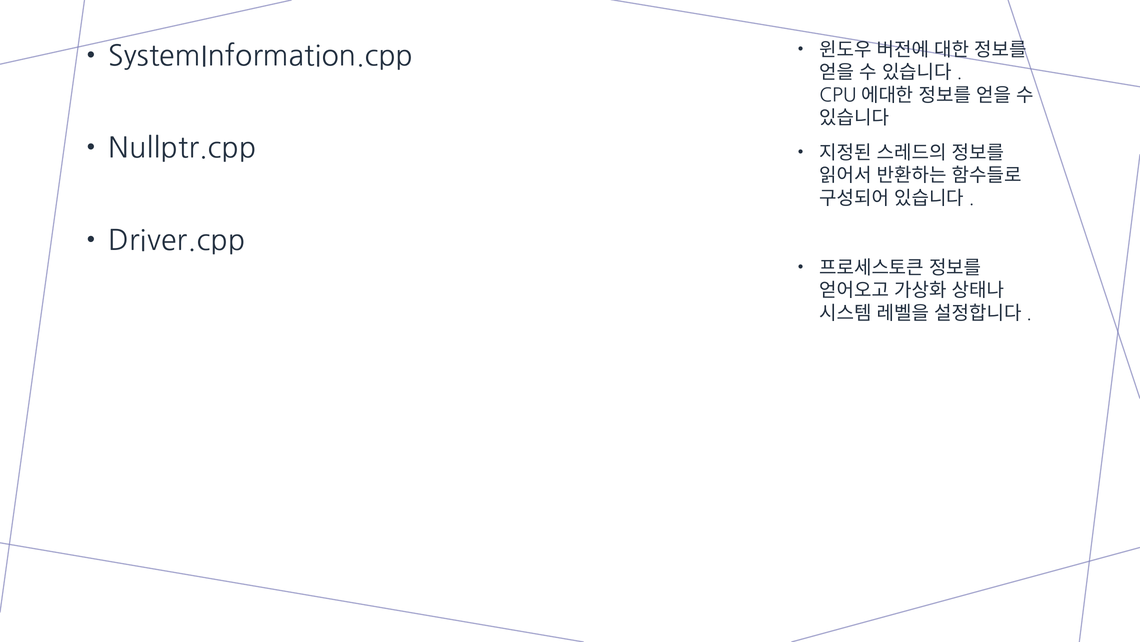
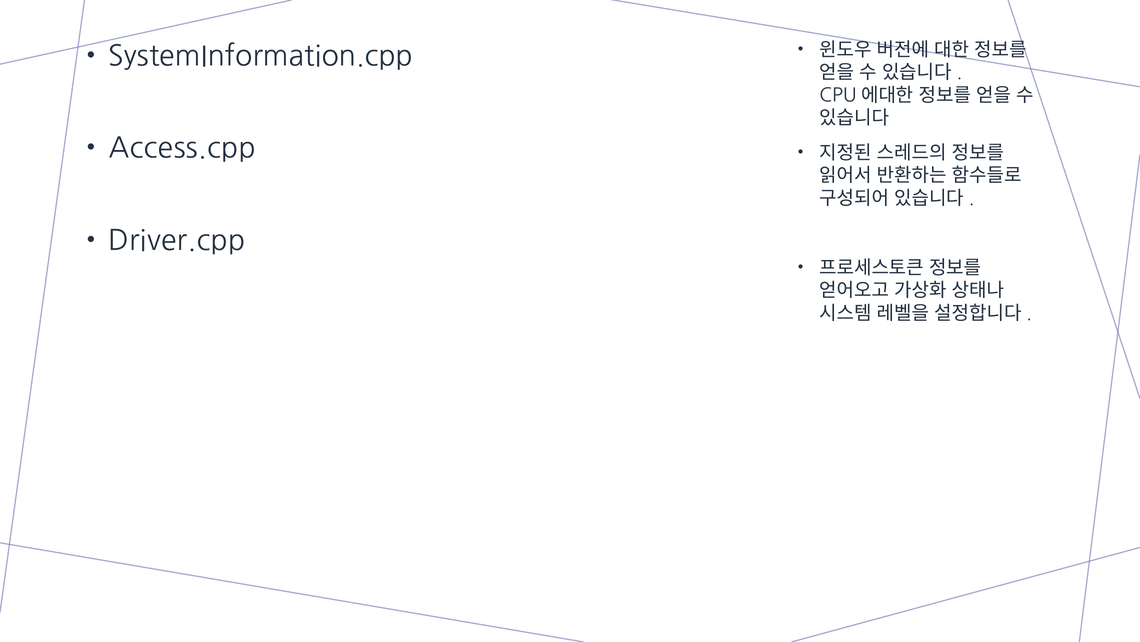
Nullptr.cpp: Nullptr.cpp -> Access.cpp
